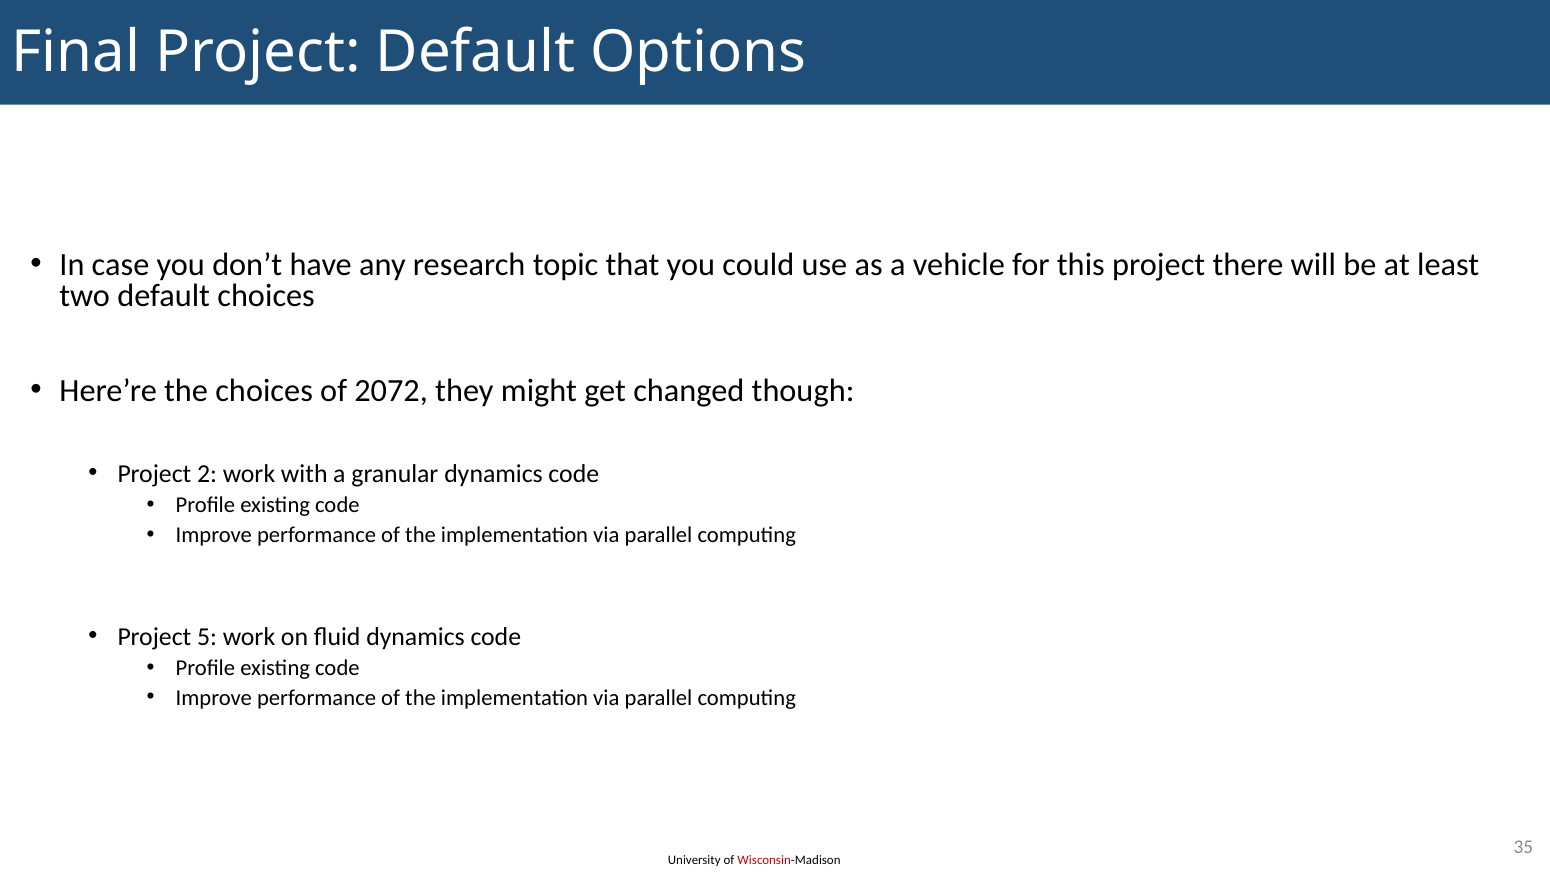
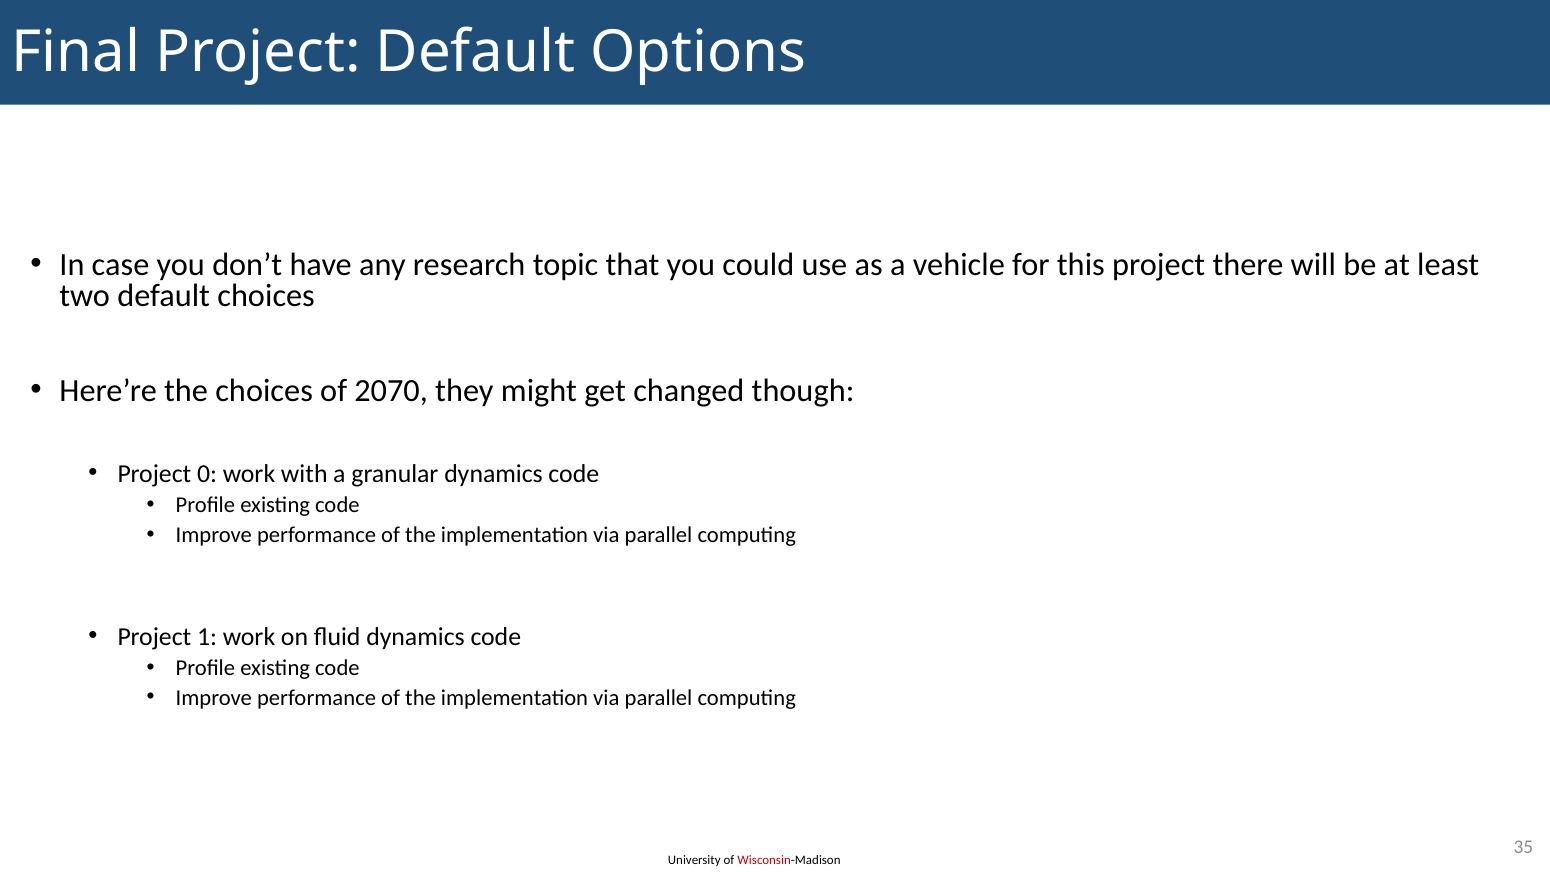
2072: 2072 -> 2070
2: 2 -> 0
5: 5 -> 1
